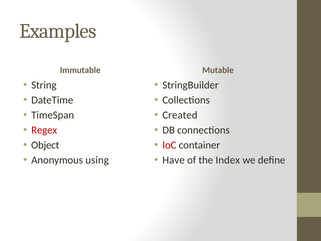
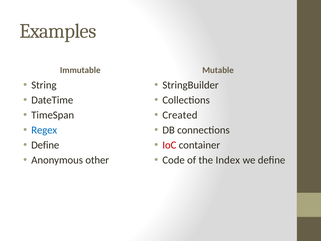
Regex colour: red -> blue
Object at (45, 145): Object -> Define
using: using -> other
Have: Have -> Code
